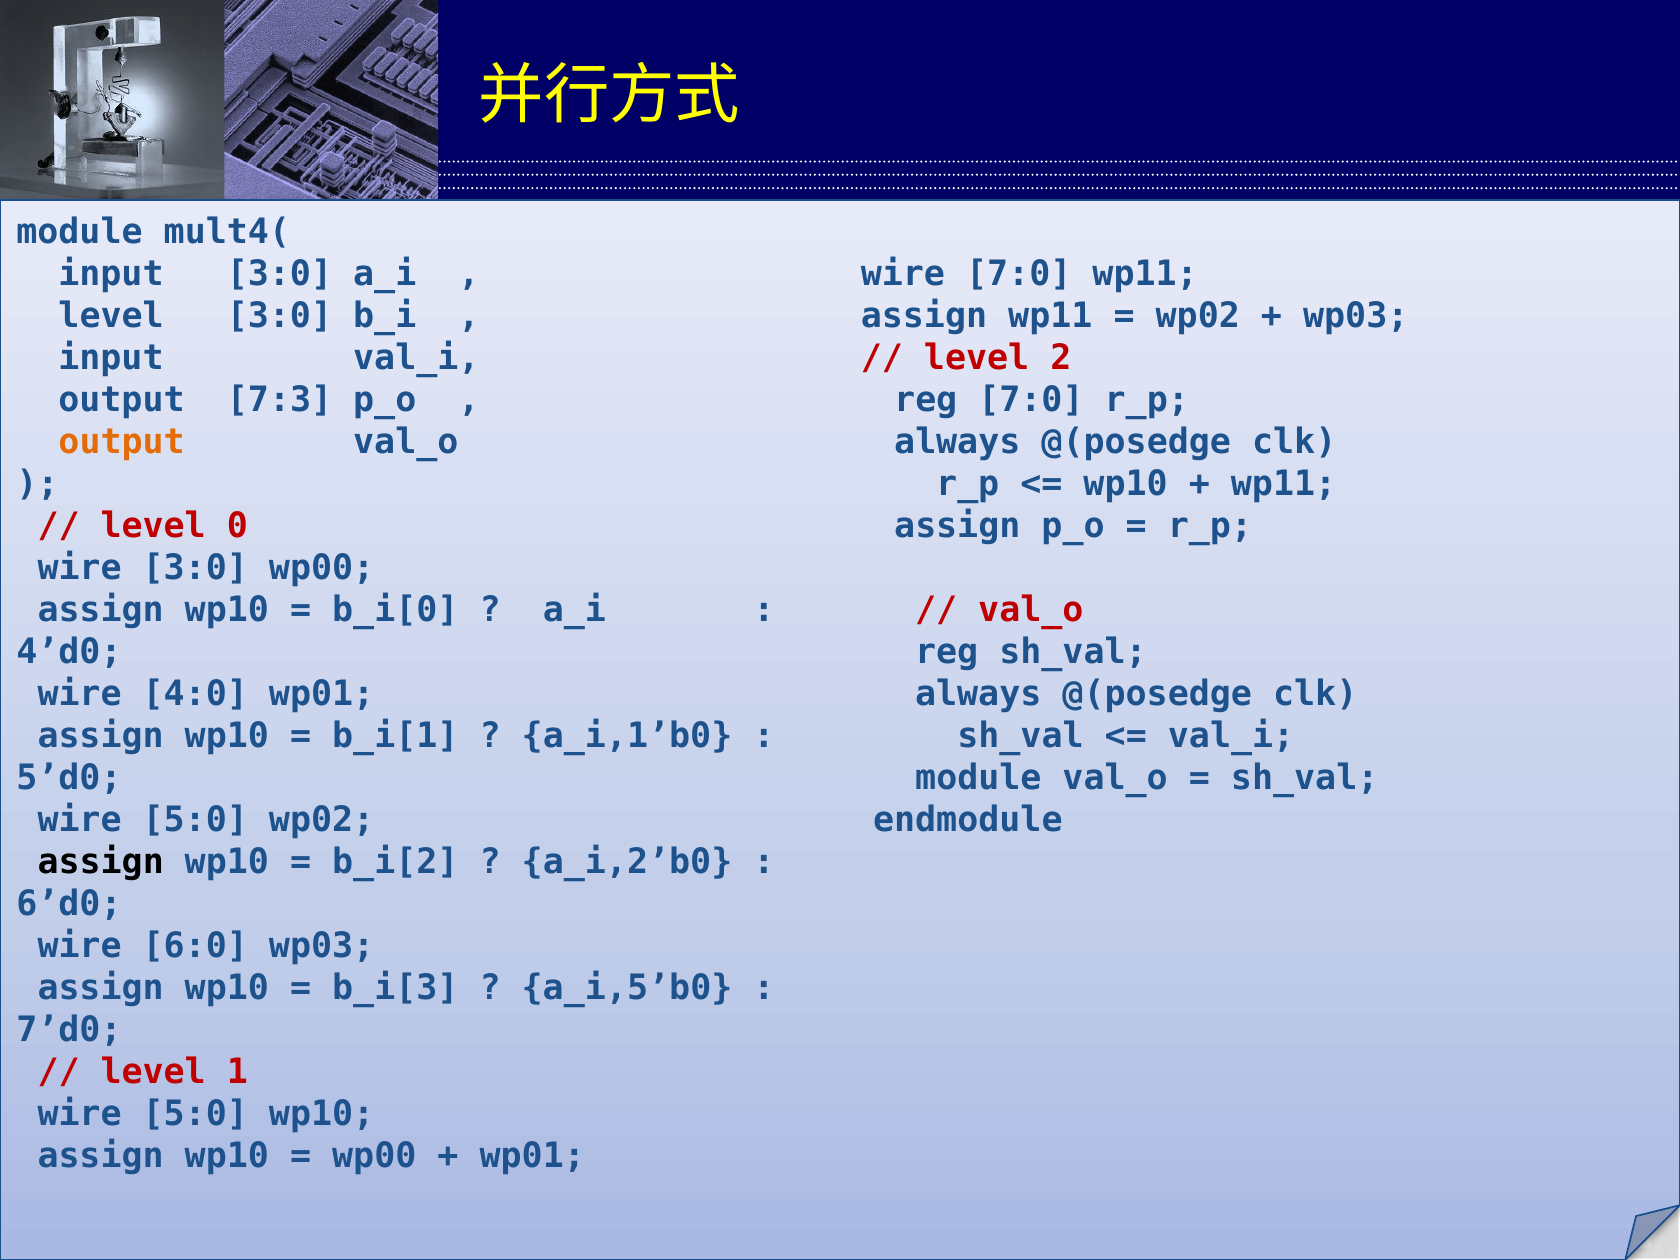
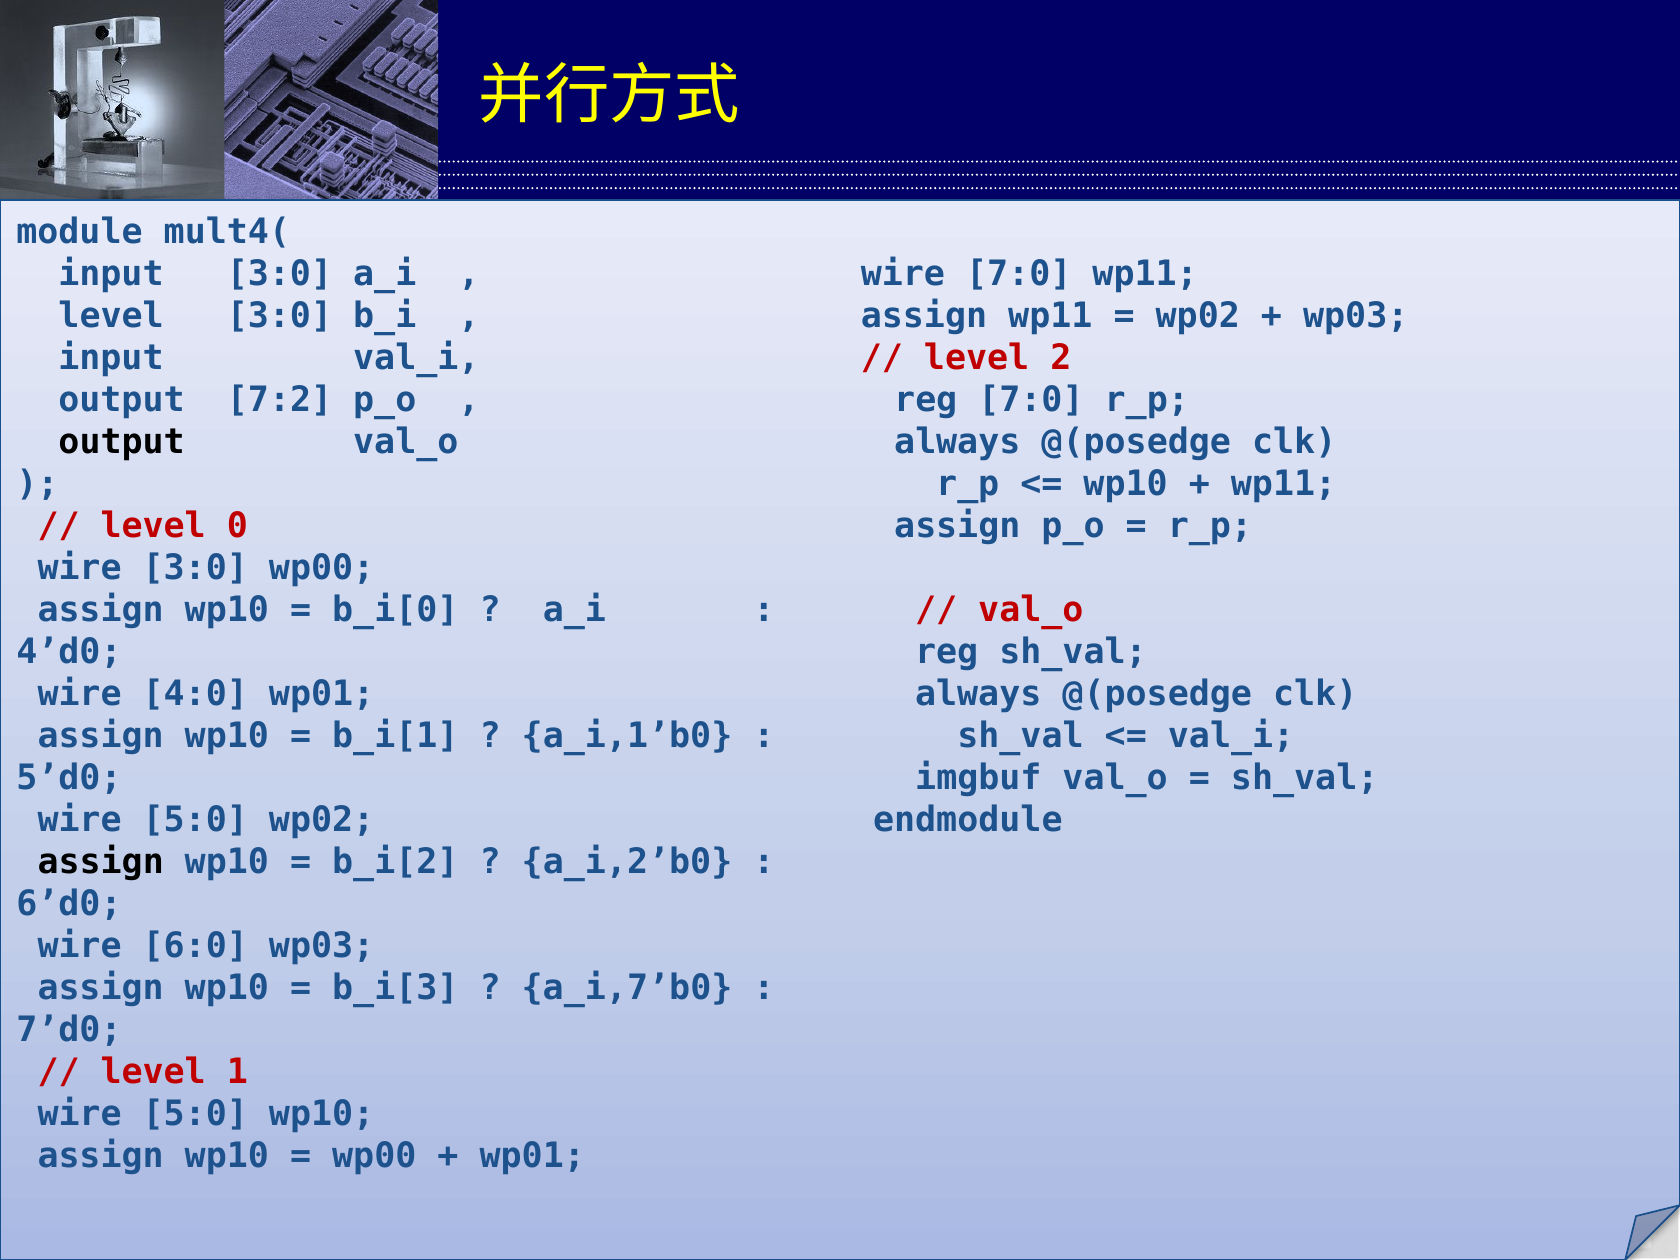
7:3: 7:3 -> 7:2
output at (122, 442) colour: orange -> black
module at (978, 778): module -> imgbuf
a_i,5’b0: a_i,5’b0 -> a_i,7’b0
